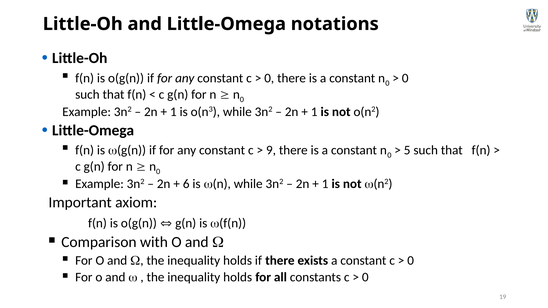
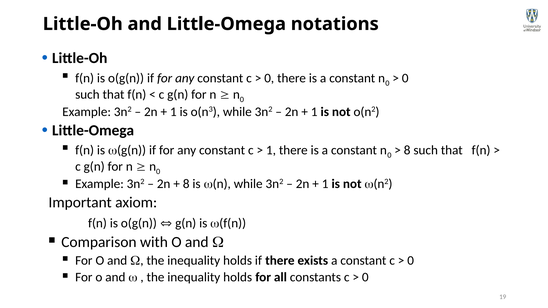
9 at (271, 150): 9 -> 1
5 at (407, 150): 5 -> 8
6 at (186, 184): 6 -> 8
